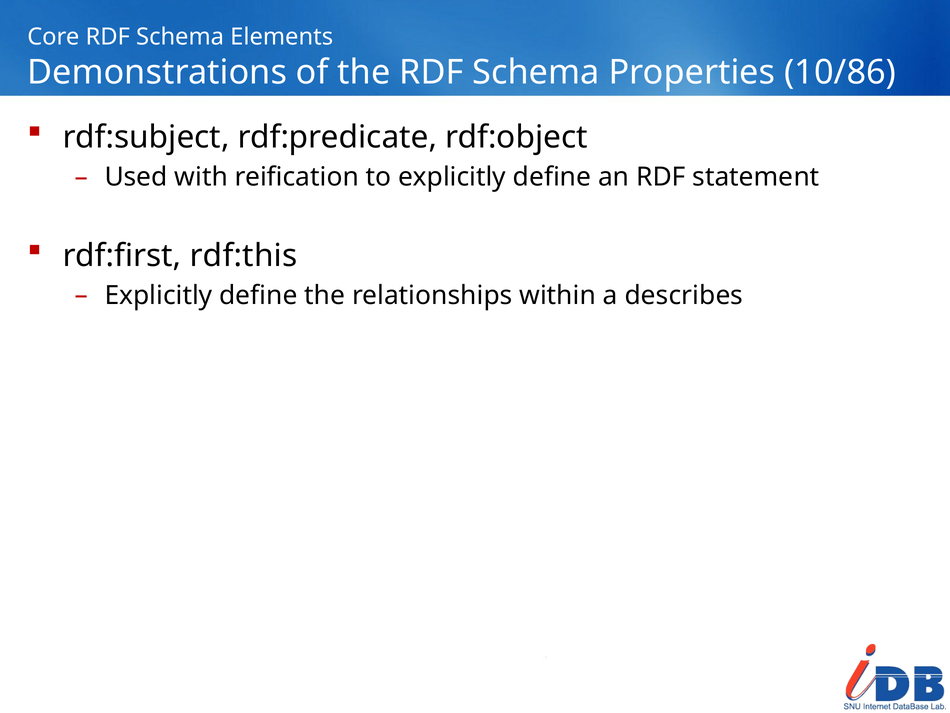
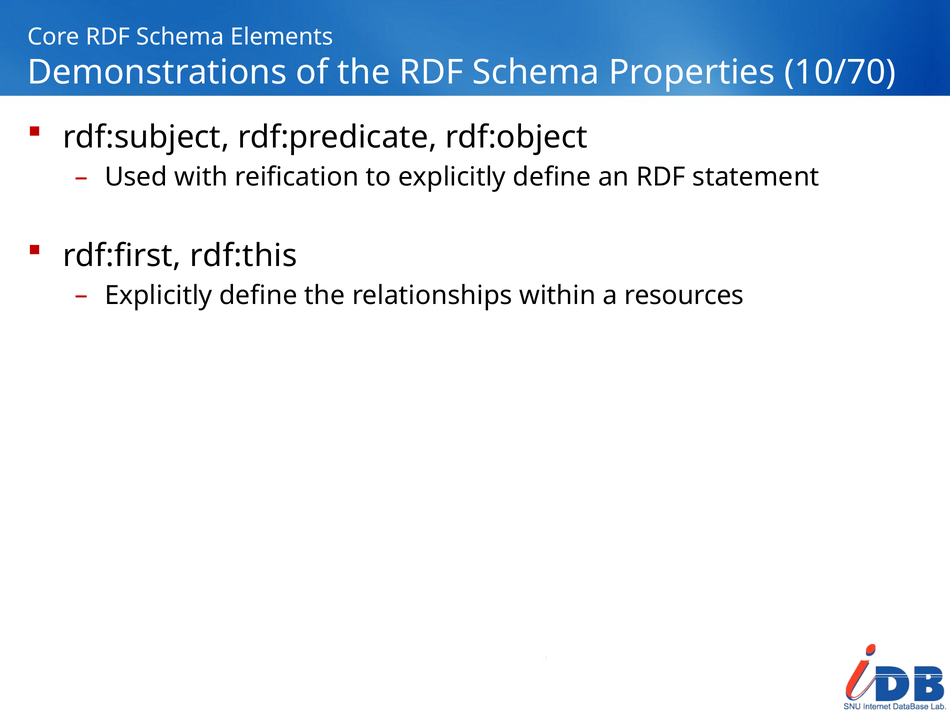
10/86: 10/86 -> 10/70
describes: describes -> resources
